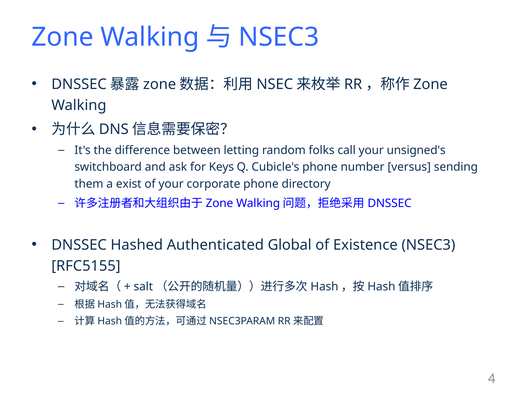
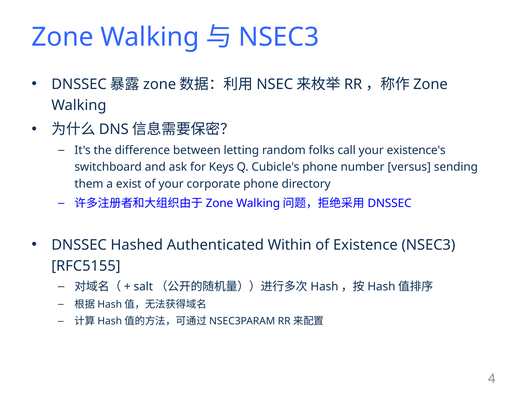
unsigned's: unsigned's -> existence's
Global: Global -> Within
